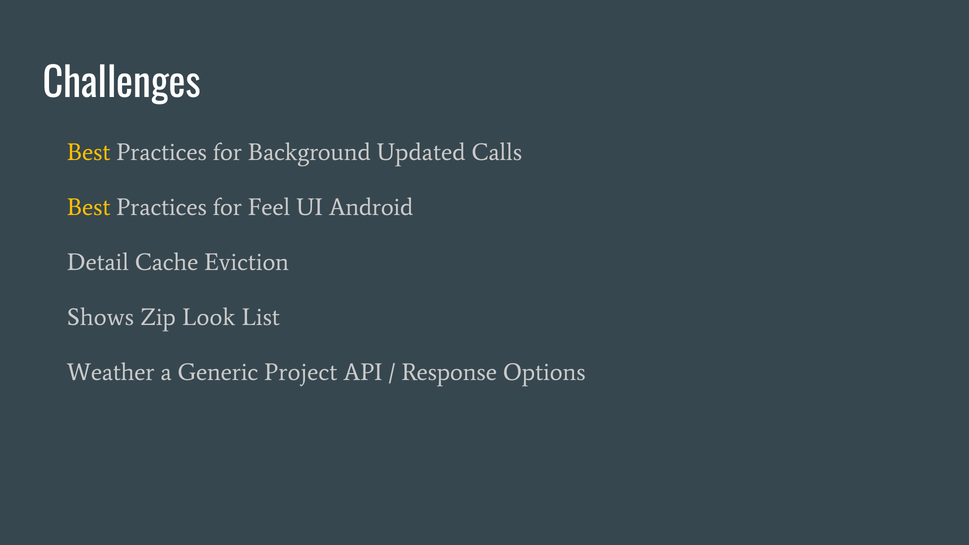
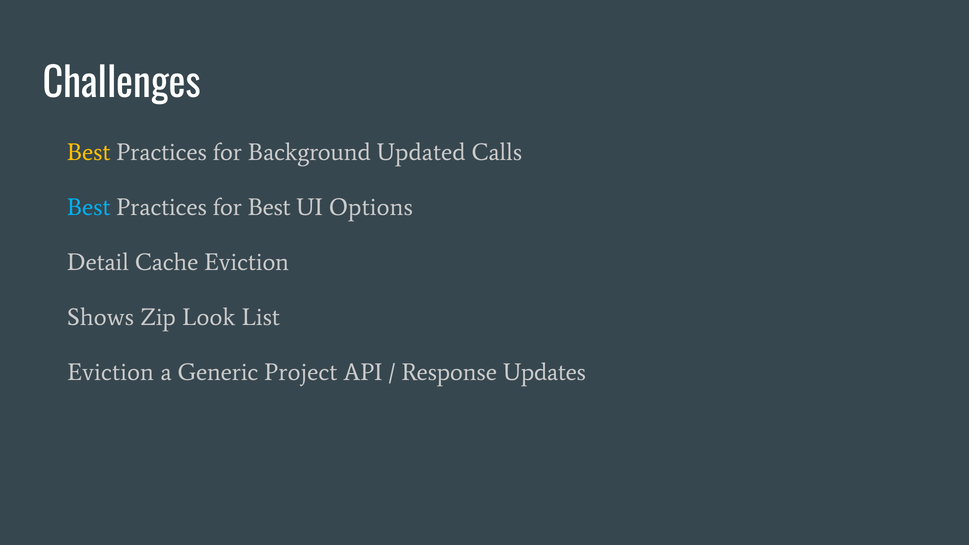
Best at (89, 207) colour: yellow -> light blue
for Feel: Feel -> Best
Android: Android -> Options
Weather at (111, 372): Weather -> Eviction
Options: Options -> Updates
